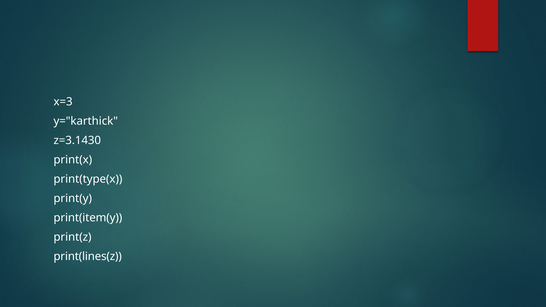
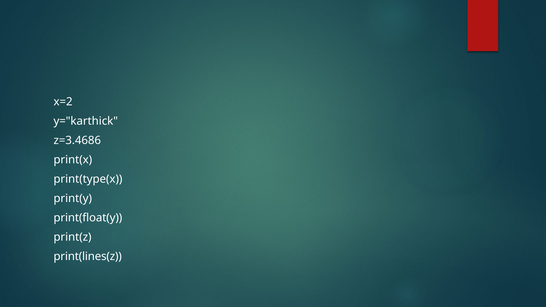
x=3: x=3 -> x=2
z=3.1430: z=3.1430 -> z=3.4686
print(item(y: print(item(y -> print(float(y
